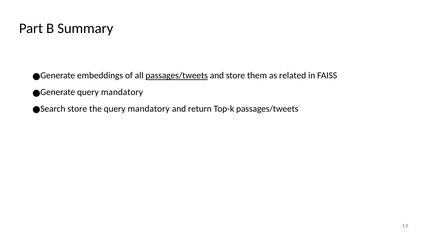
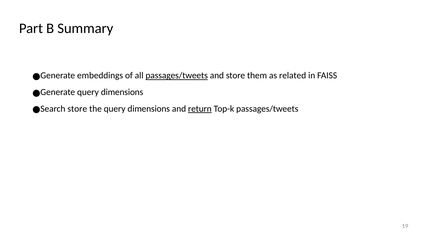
mandatory at (122, 92): mandatory -> dimensions
the query mandatory: mandatory -> dimensions
return underline: none -> present
